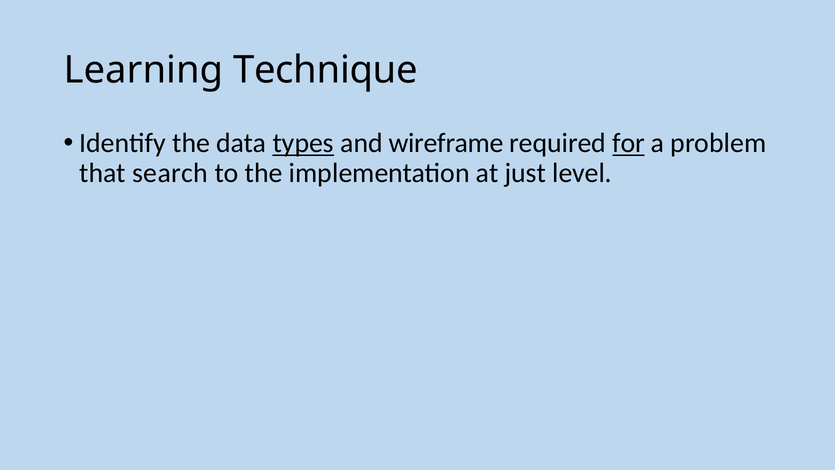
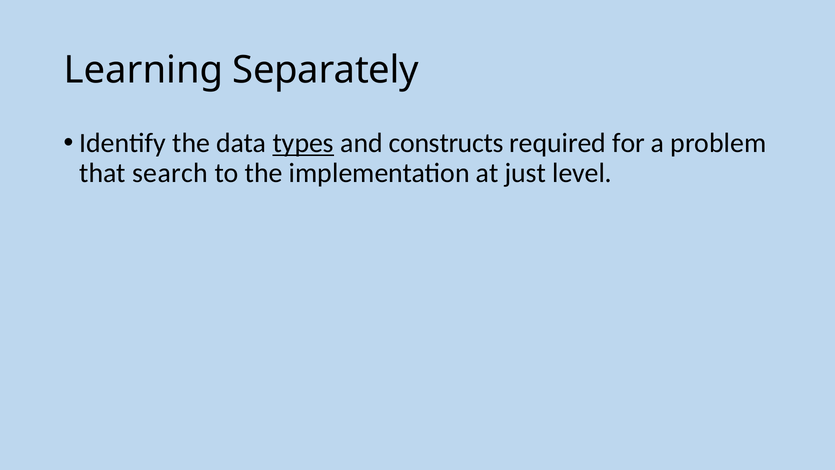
Technique: Technique -> Separately
wireframe: wireframe -> constructs
for underline: present -> none
